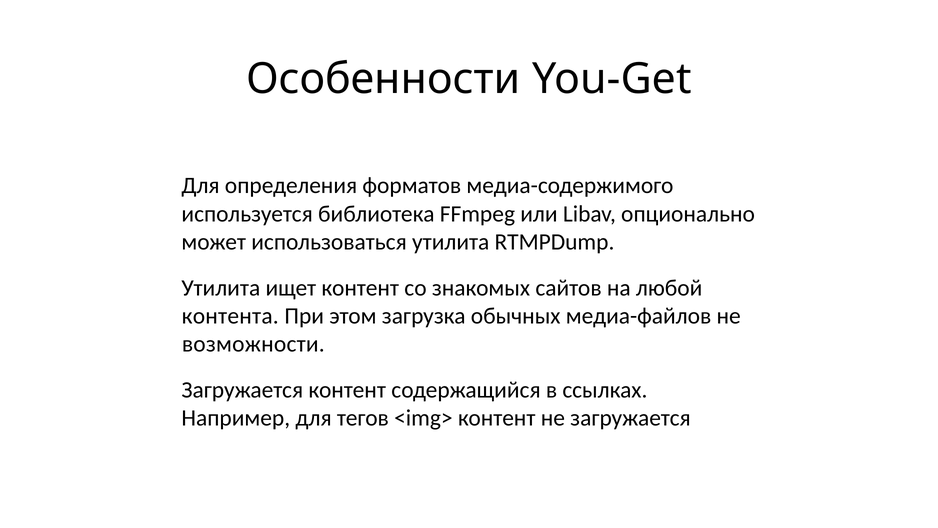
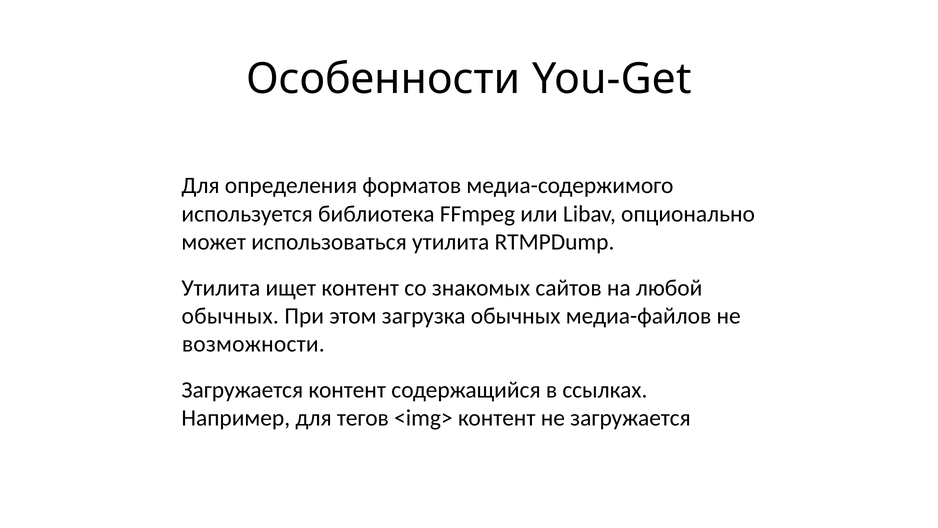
контента at (230, 316): контента -> обычных
